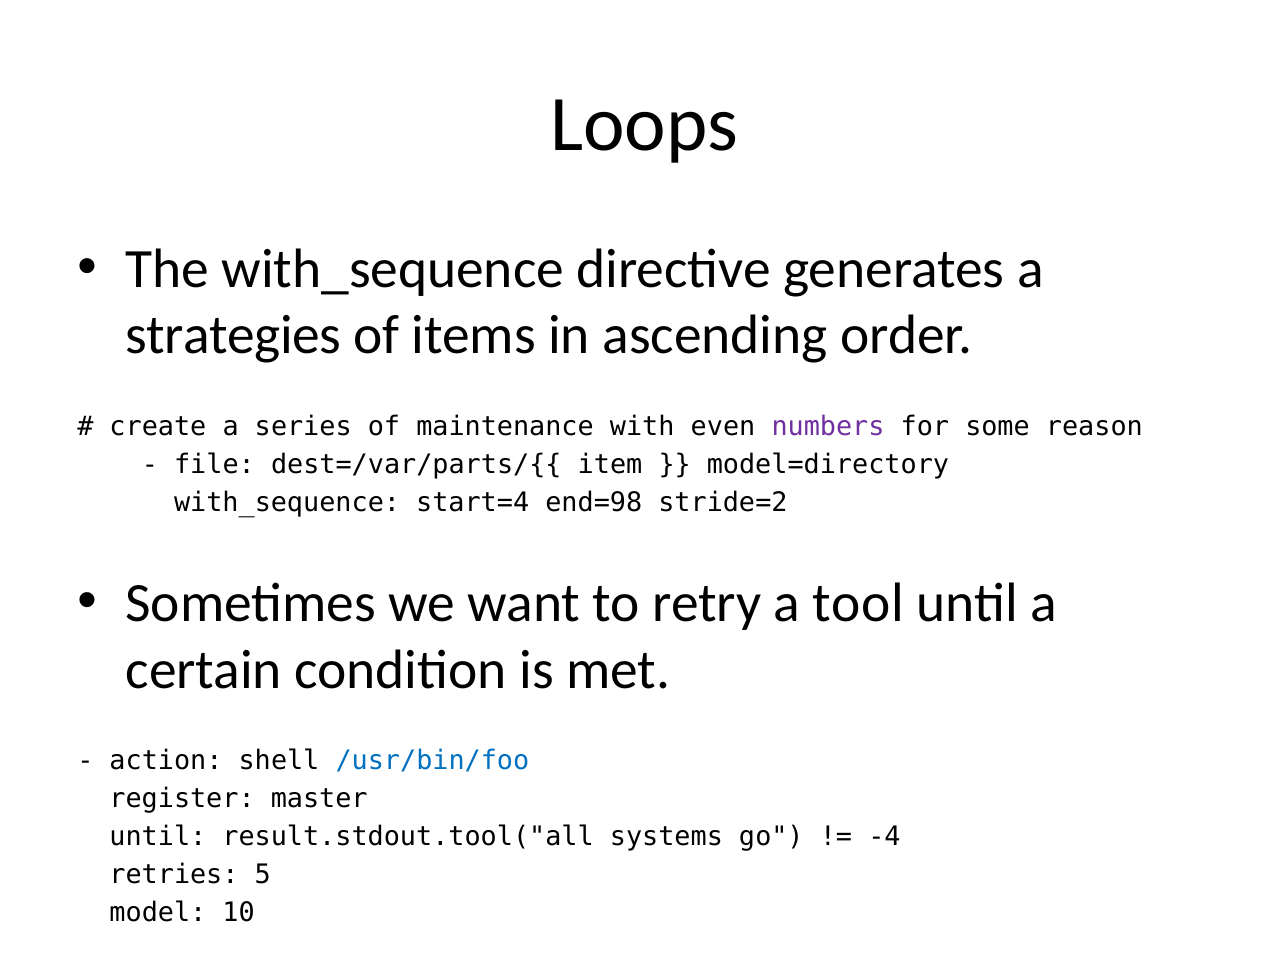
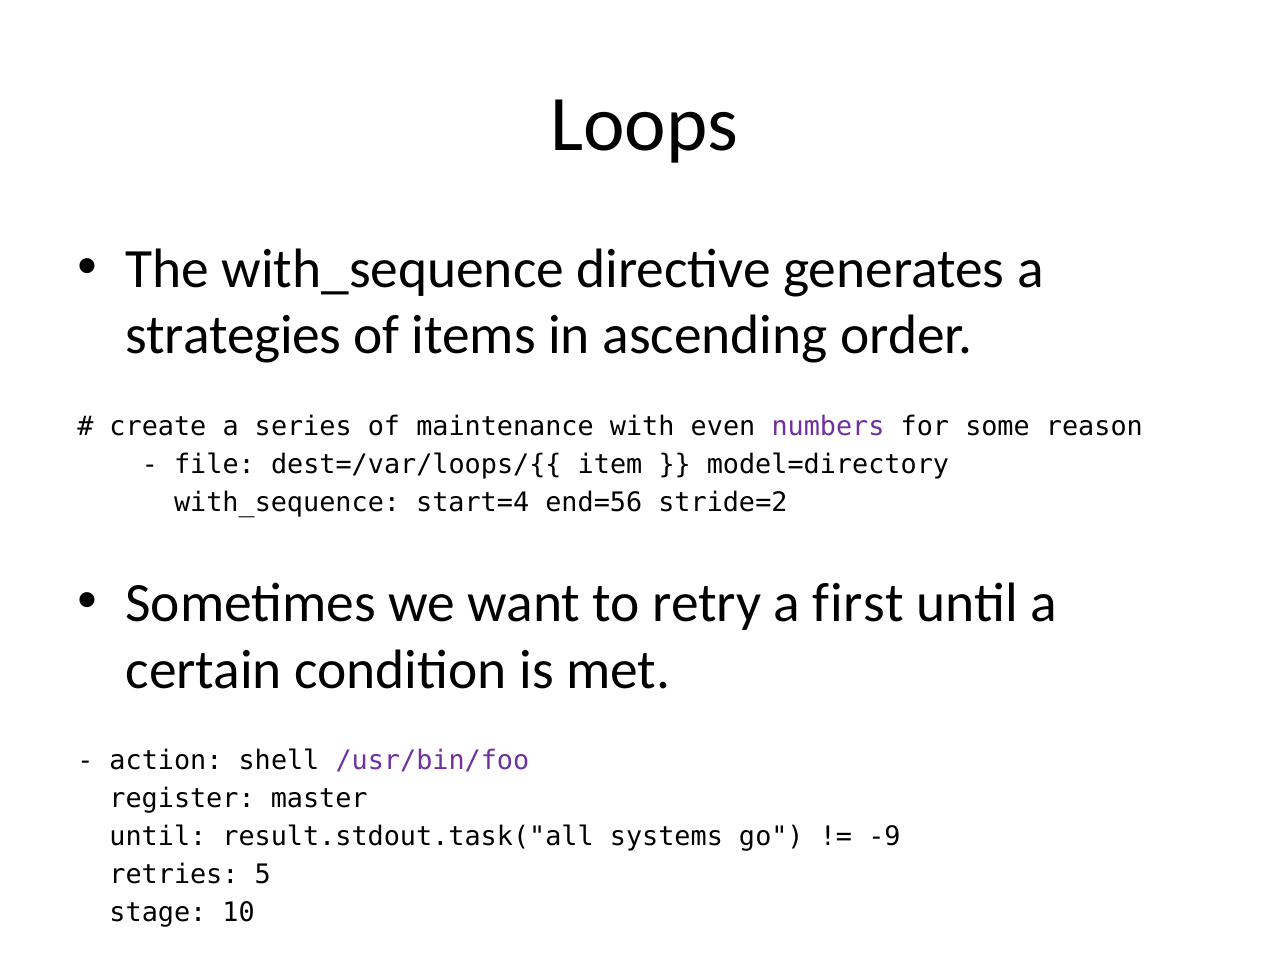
dest=/var/parts/{{: dest=/var/parts/{{ -> dest=/var/loops/{{
end=98: end=98 -> end=56
tool: tool -> first
/usr/bin/foo colour: blue -> purple
result.stdout.tool("all: result.stdout.tool("all -> result.stdout.task("all
-4: -4 -> -9
model: model -> stage
